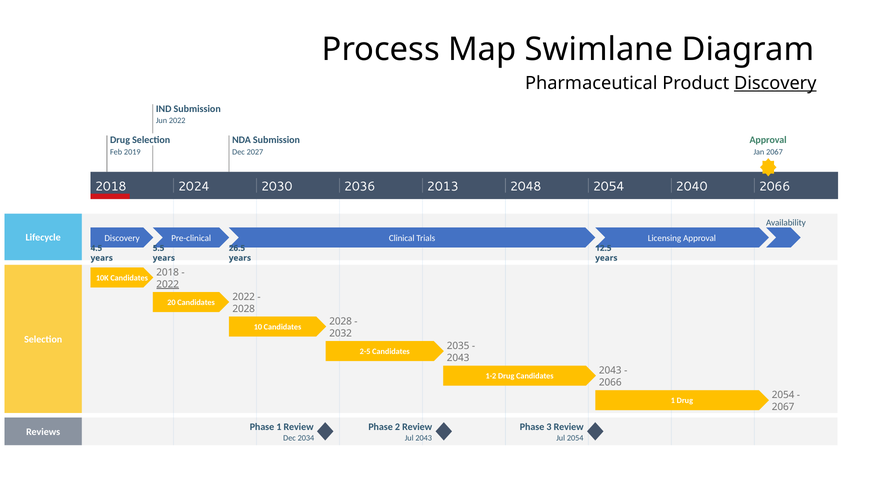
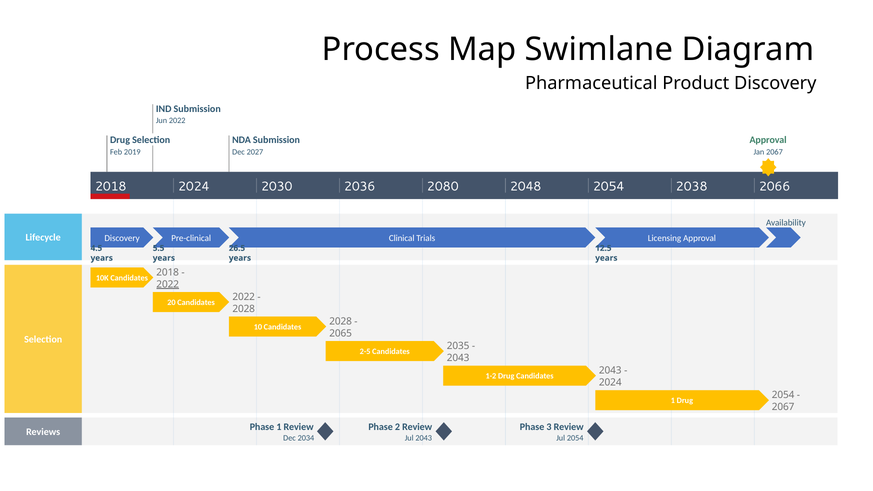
Discovery at (775, 83) underline: present -> none
2013: 2013 -> 2080
2040: 2040 -> 2038
2032: 2032 -> 2065
2066 at (610, 382): 2066 -> 2024
